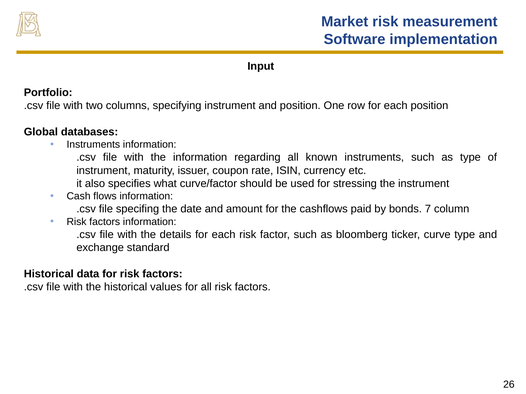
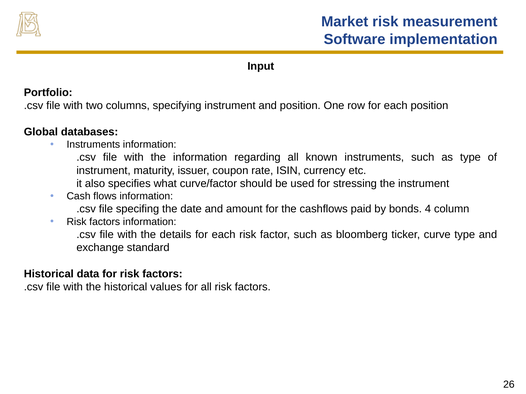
7: 7 -> 4
